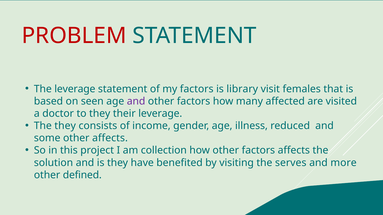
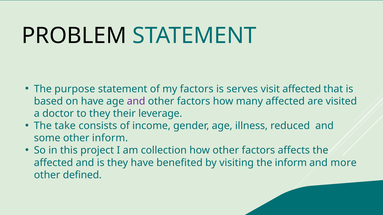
PROBLEM colour: red -> black
The leverage: leverage -> purpose
library: library -> serves
visit females: females -> affected
on seen: seen -> have
The they: they -> take
other affects: affects -> inform
solution at (53, 163): solution -> affected
the serves: serves -> inform
